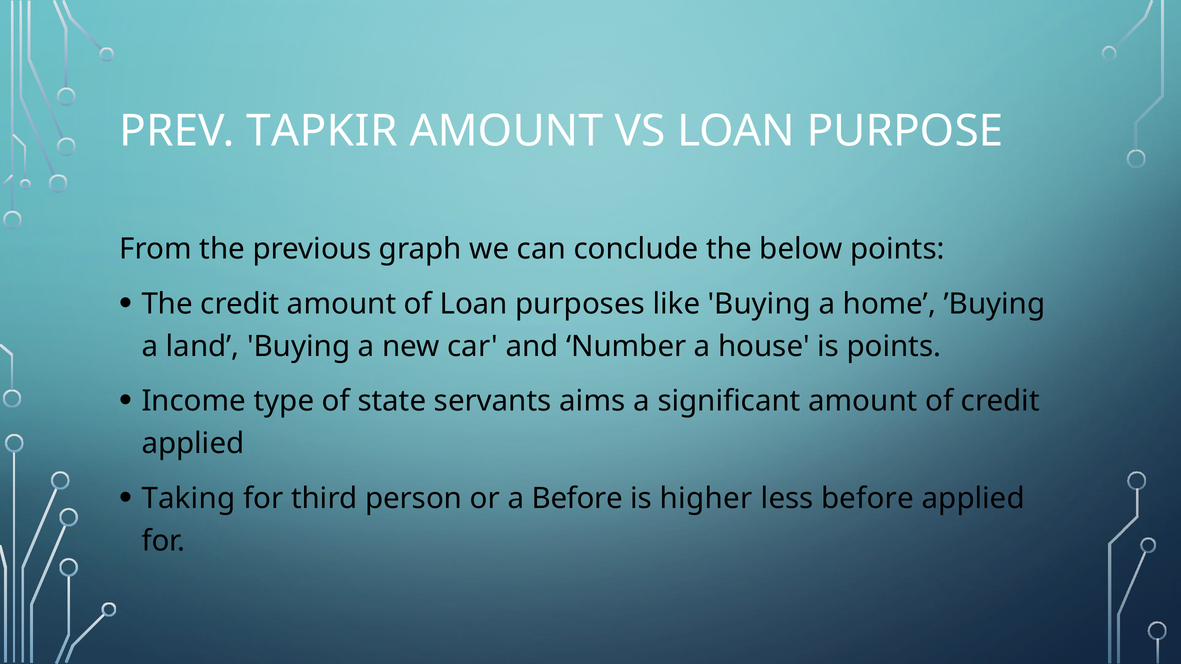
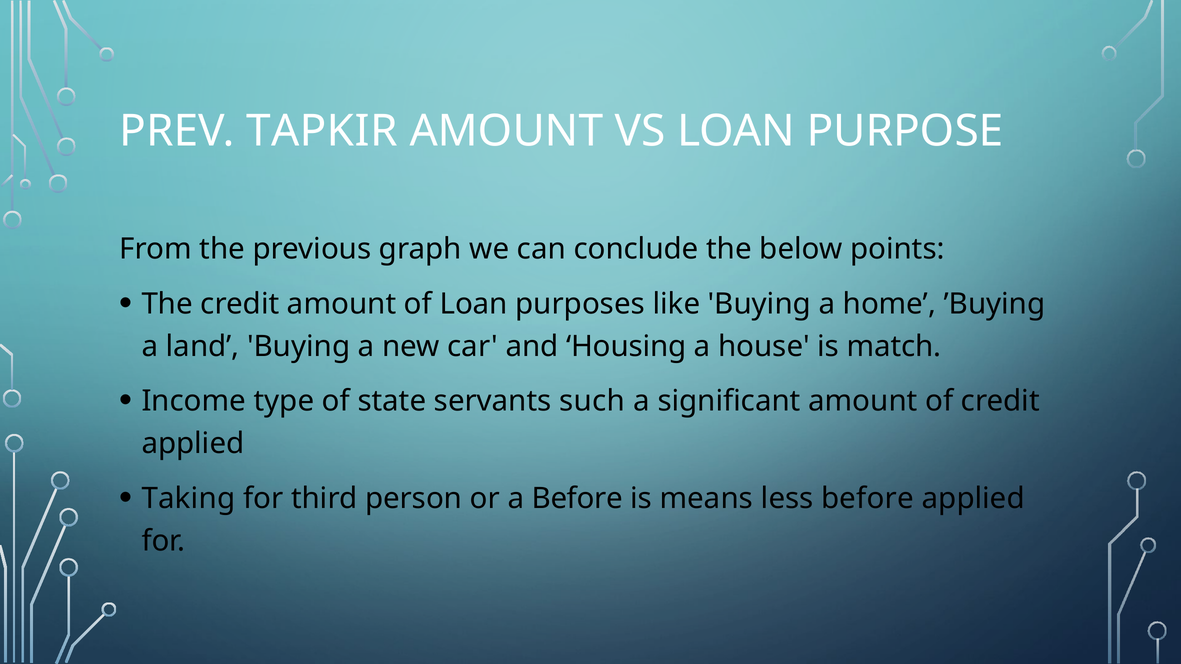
Number: Number -> Housing
is points: points -> match
aims: aims -> such
higher: higher -> means
